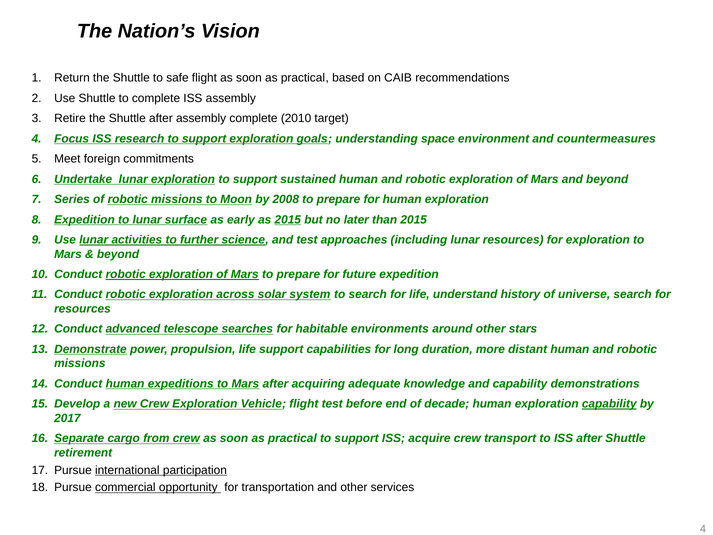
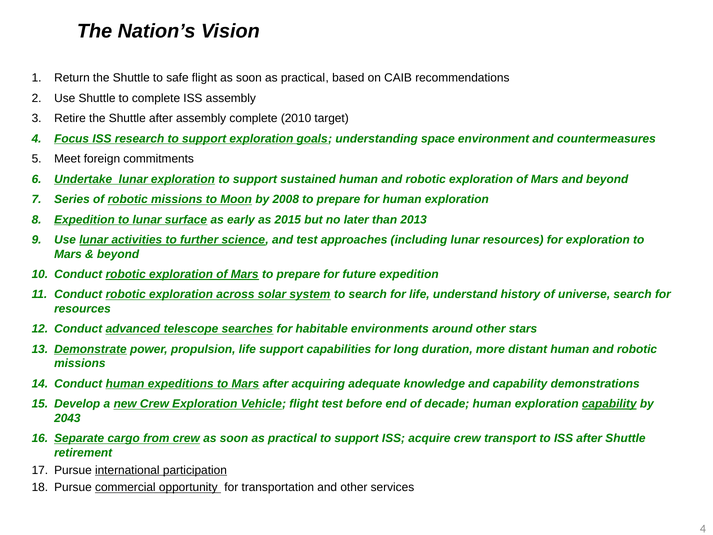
2015 at (288, 219) underline: present -> none
than 2015: 2015 -> 2013
2017: 2017 -> 2043
